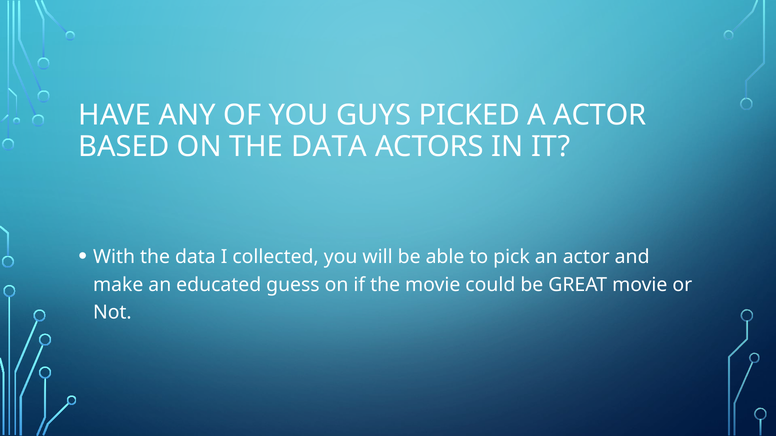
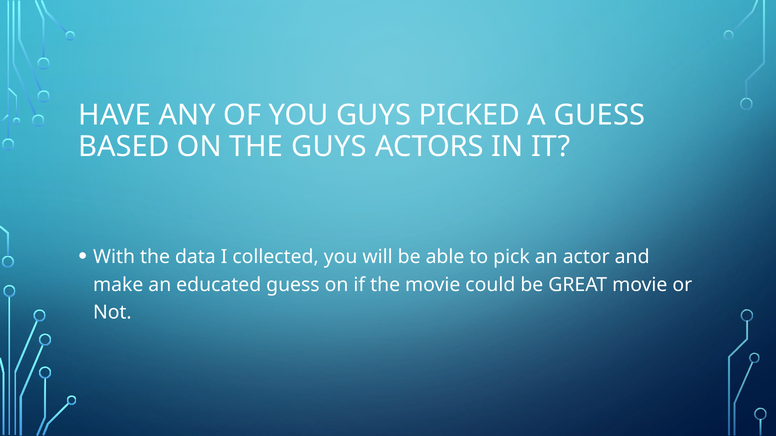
A ACTOR: ACTOR -> GUESS
ON THE DATA: DATA -> GUYS
